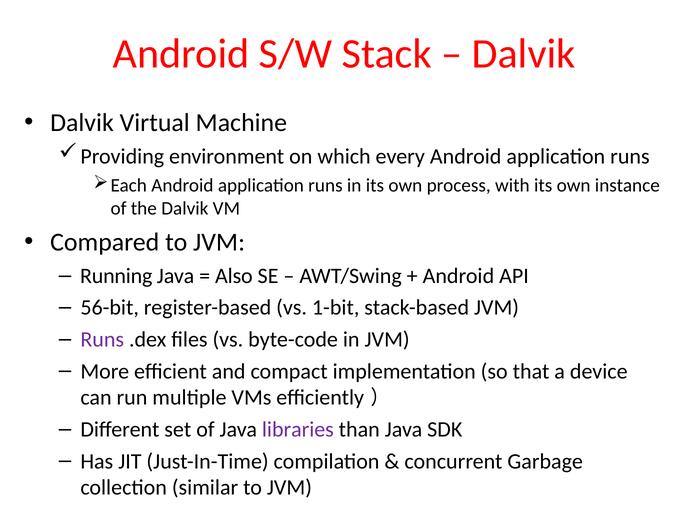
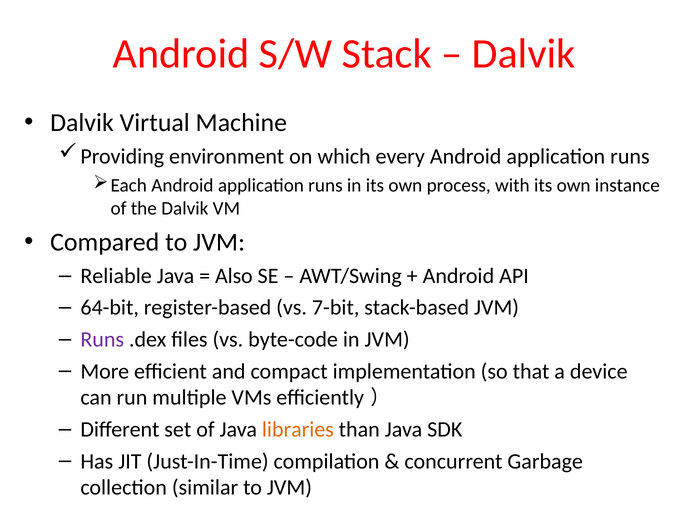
Running: Running -> Reliable
56-bit: 56-bit -> 64-bit
1-bit: 1-bit -> 7-bit
libraries colour: purple -> orange
